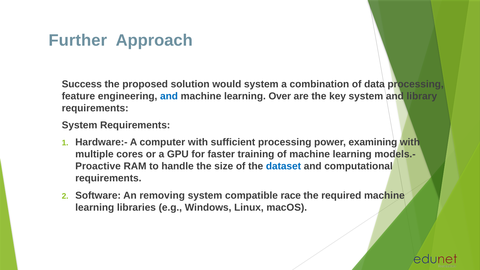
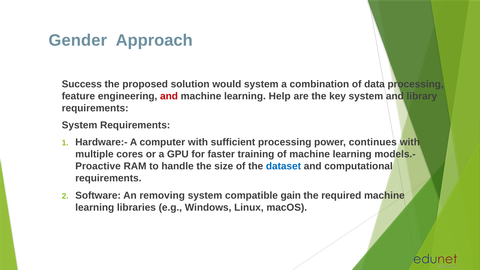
Further: Further -> Gender
and at (169, 96) colour: blue -> red
Over: Over -> Help
examining: examining -> continues
race: race -> gain
